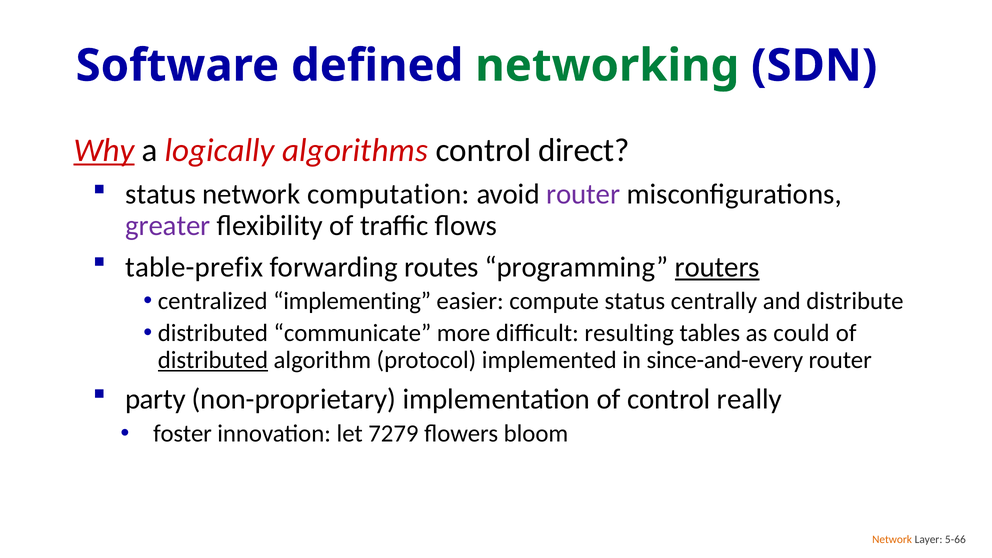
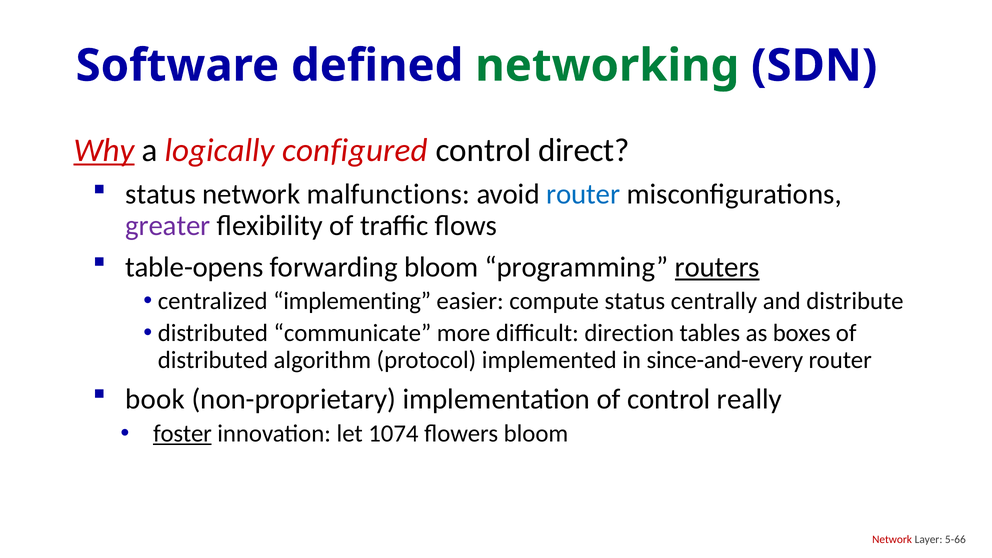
algorithms: algorithms -> configured
computation: computation -> malfunctions
router at (583, 194) colour: purple -> blue
table-prefix: table-prefix -> table-opens
forwarding routes: routes -> bloom
resulting: resulting -> direction
could: could -> boxes
distributed at (213, 360) underline: present -> none
party: party -> book
foster underline: none -> present
7279: 7279 -> 1074
Network at (892, 540) colour: orange -> red
